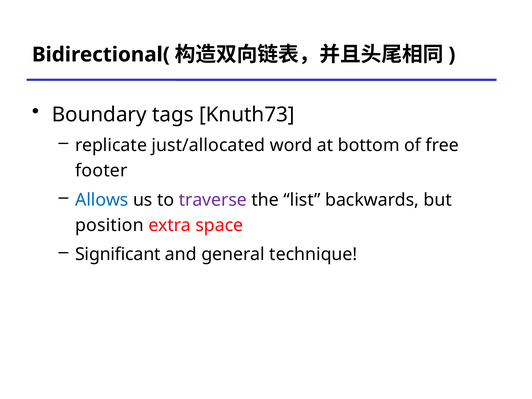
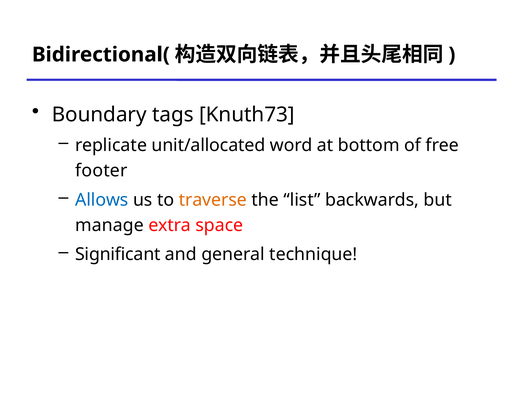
just/allocated: just/allocated -> unit/allocated
traverse colour: purple -> orange
position: position -> manage
